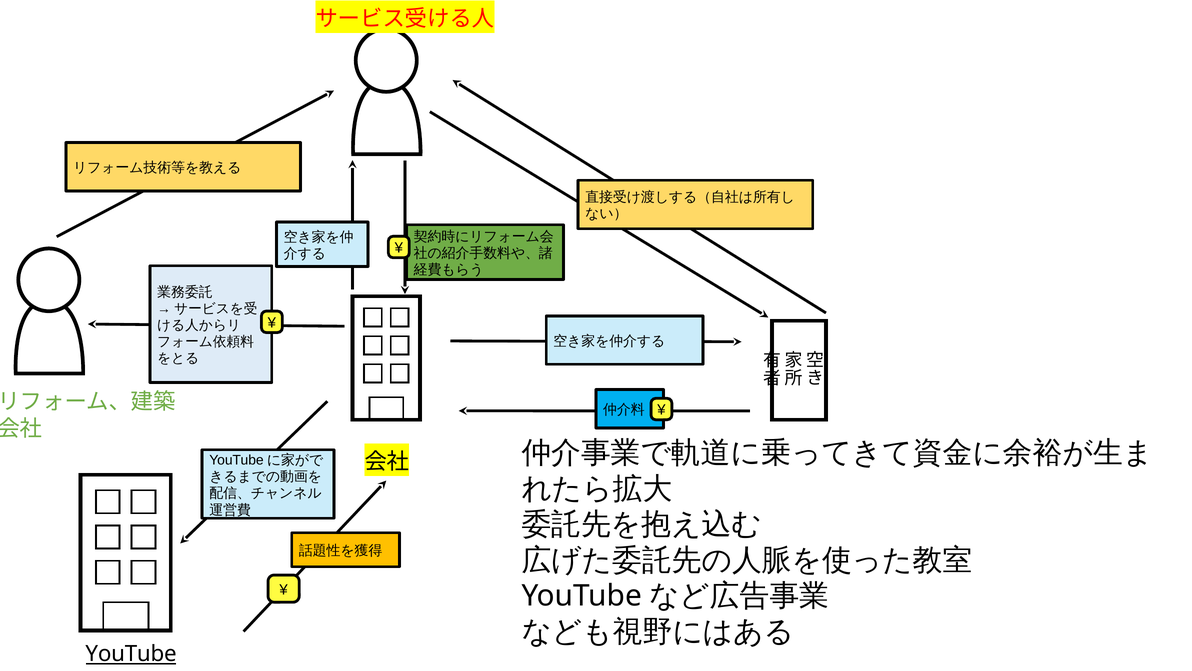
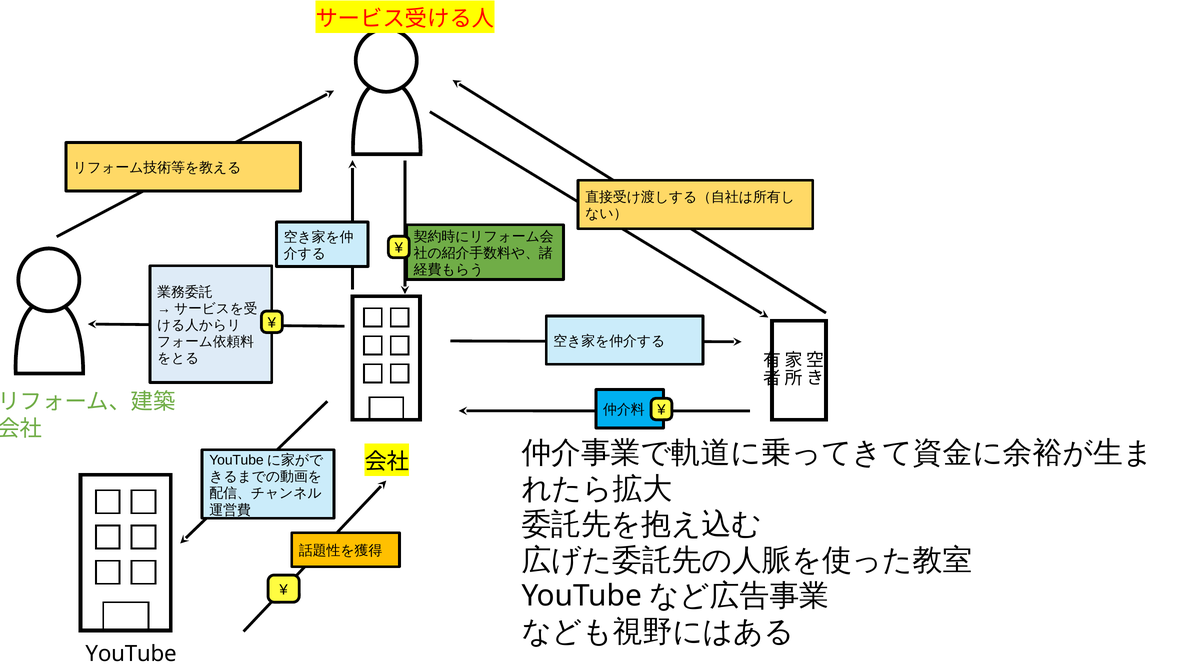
YouTube at (131, 654) underline: present -> none
